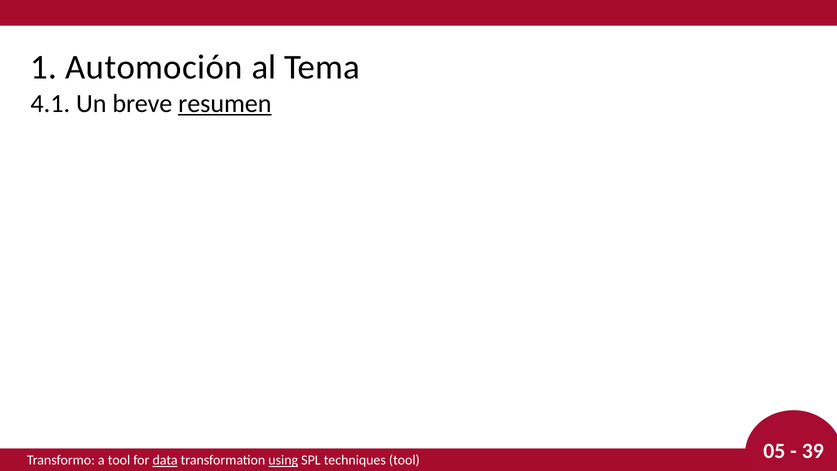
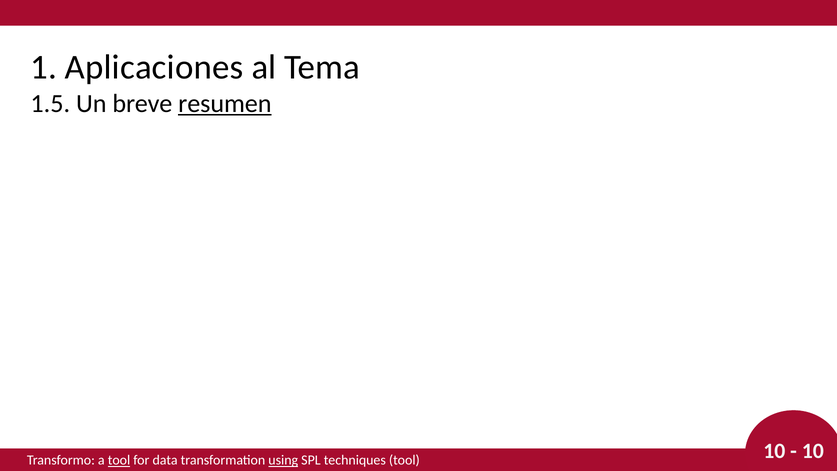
Automoción: Automoción -> Aplicaciones
4.1: 4.1 -> 1.5
tool at (119, 460) underline: none -> present
data underline: present -> none
tool 05: 05 -> 10
39 at (813, 451): 39 -> 10
